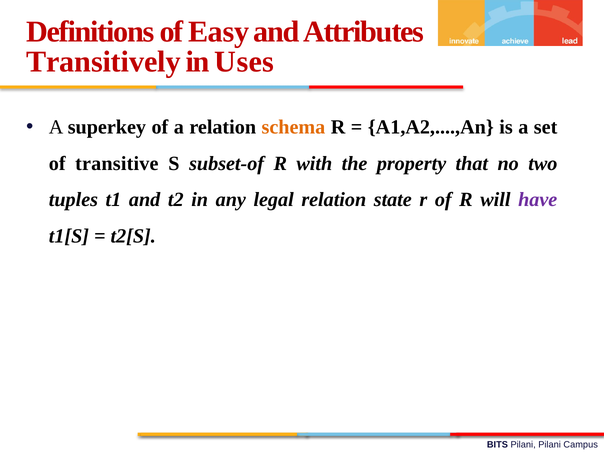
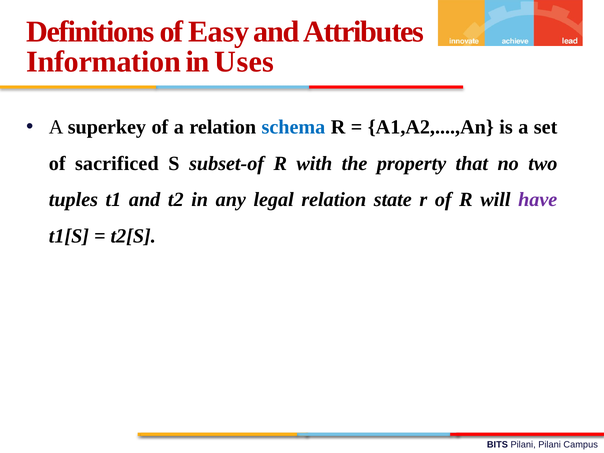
Transitively: Transitively -> Information
schema colour: orange -> blue
transitive: transitive -> sacrificed
